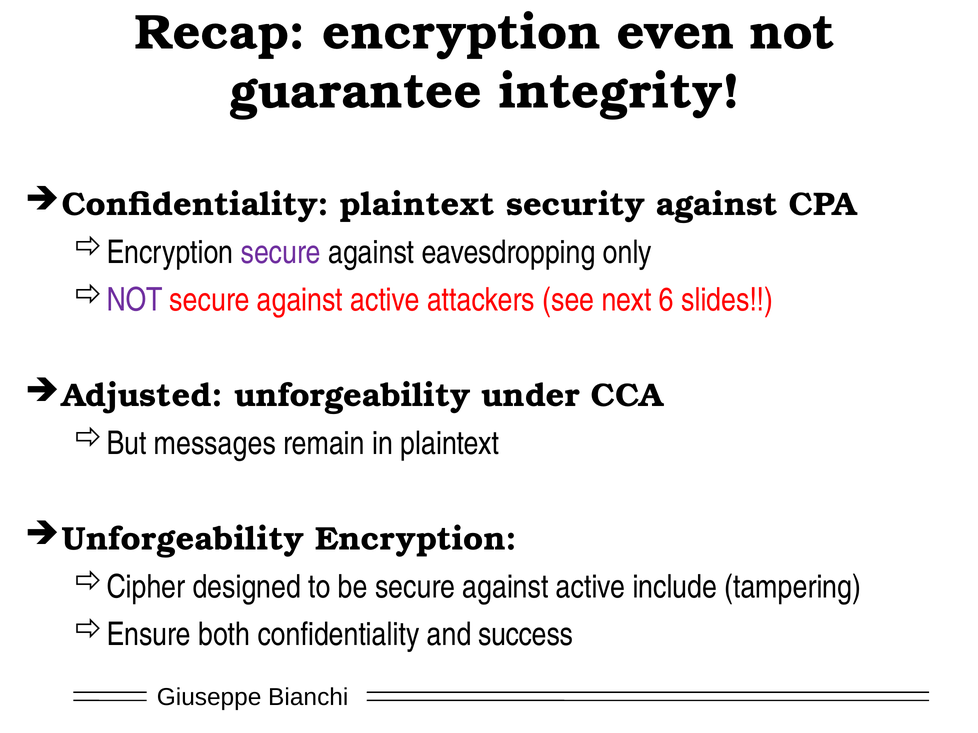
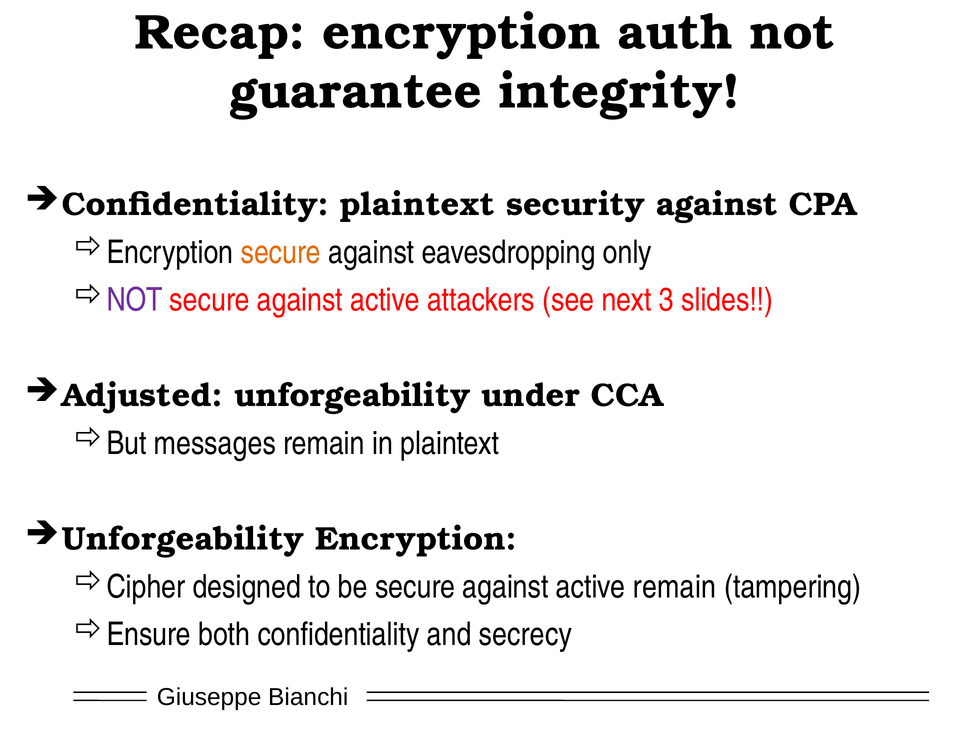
even: even -> auth
secure at (281, 252) colour: purple -> orange
6: 6 -> 3
active include: include -> remain
success: success -> secrecy
